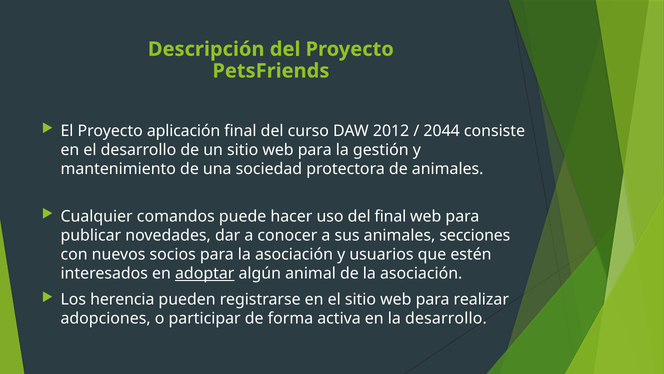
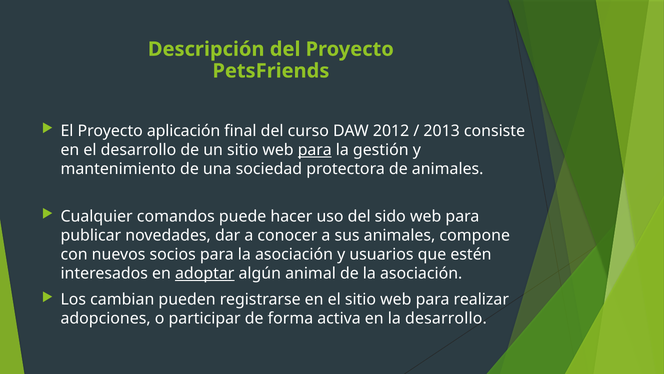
2044: 2044 -> 2013
para at (315, 150) underline: none -> present
del final: final -> sido
secciones: secciones -> compone
herencia: herencia -> cambian
